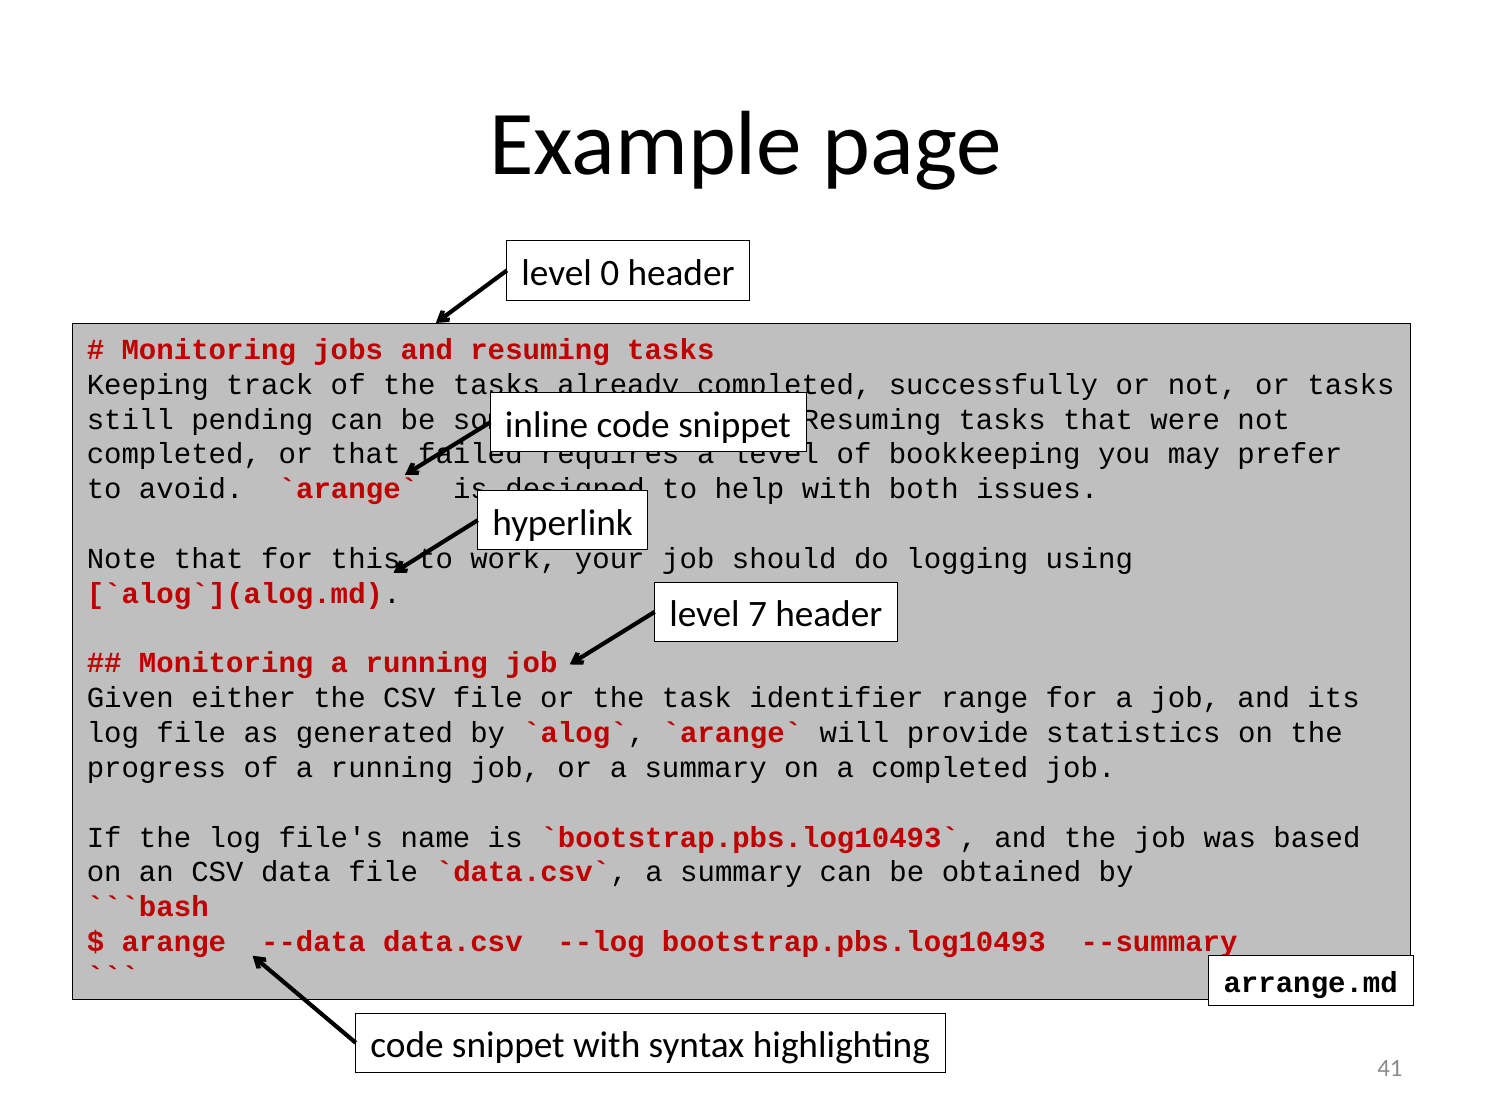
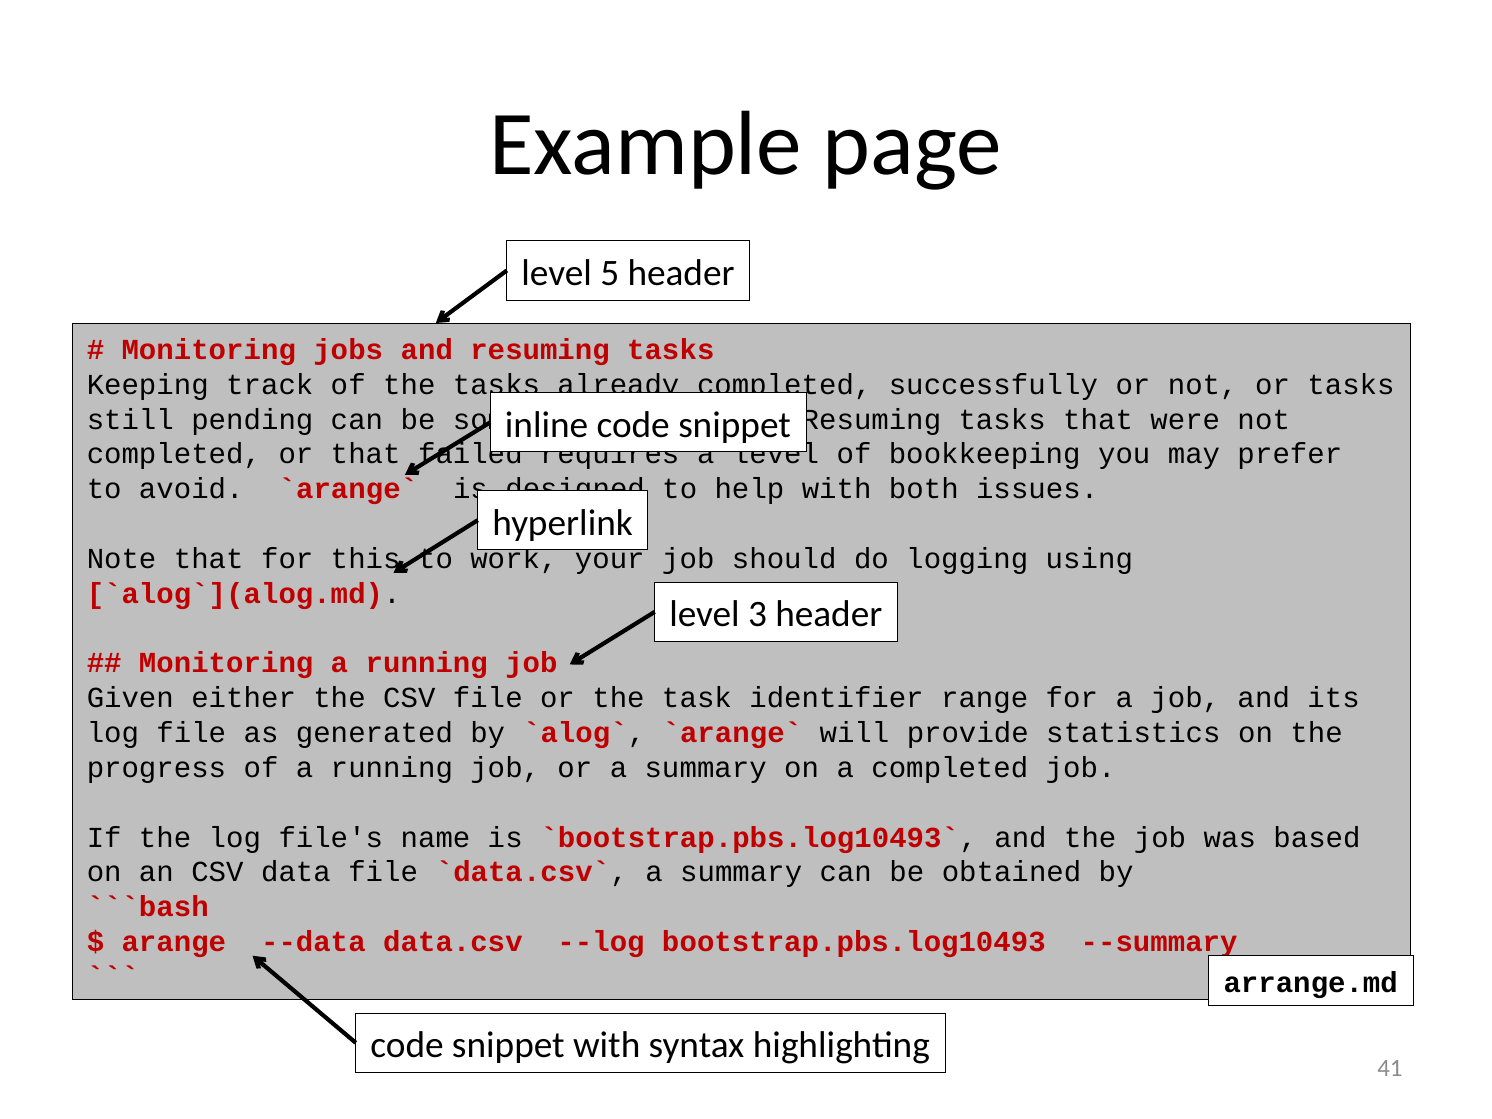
0: 0 -> 5
7: 7 -> 3
